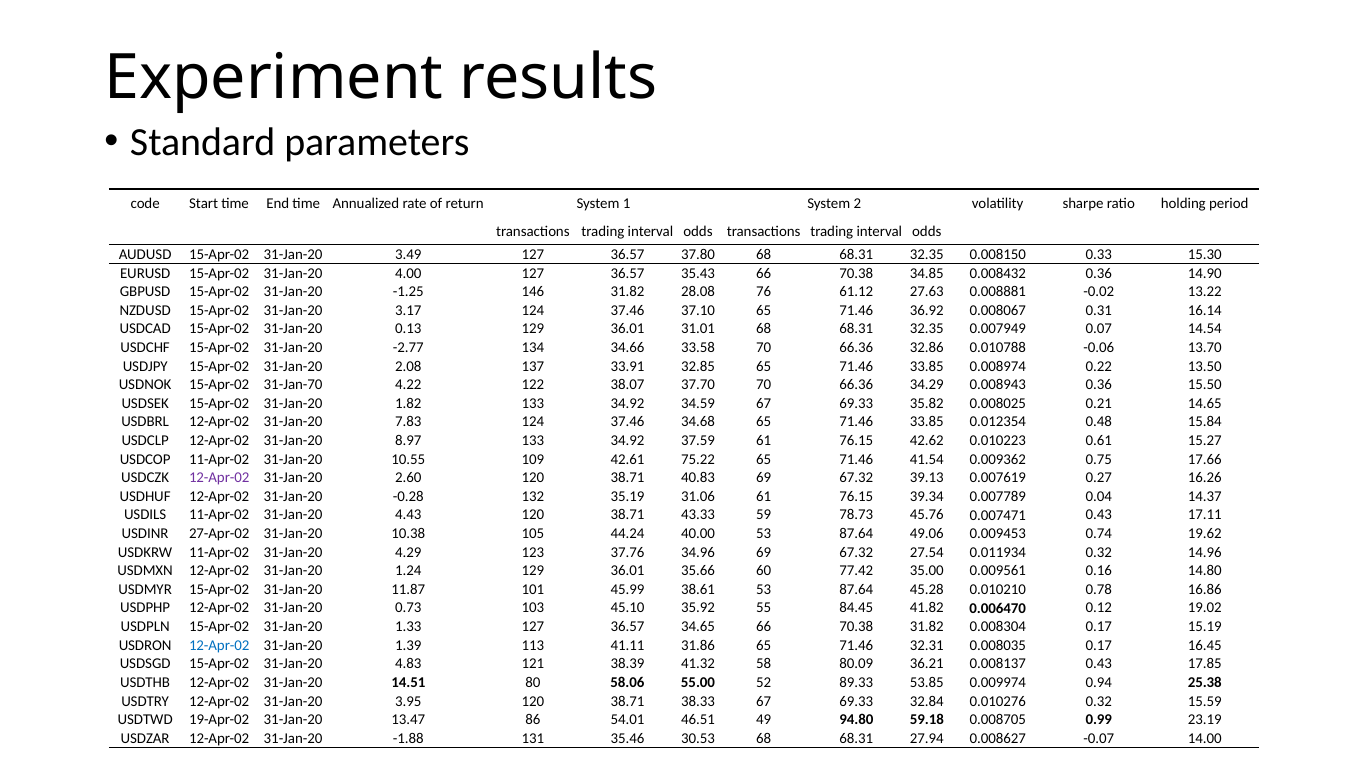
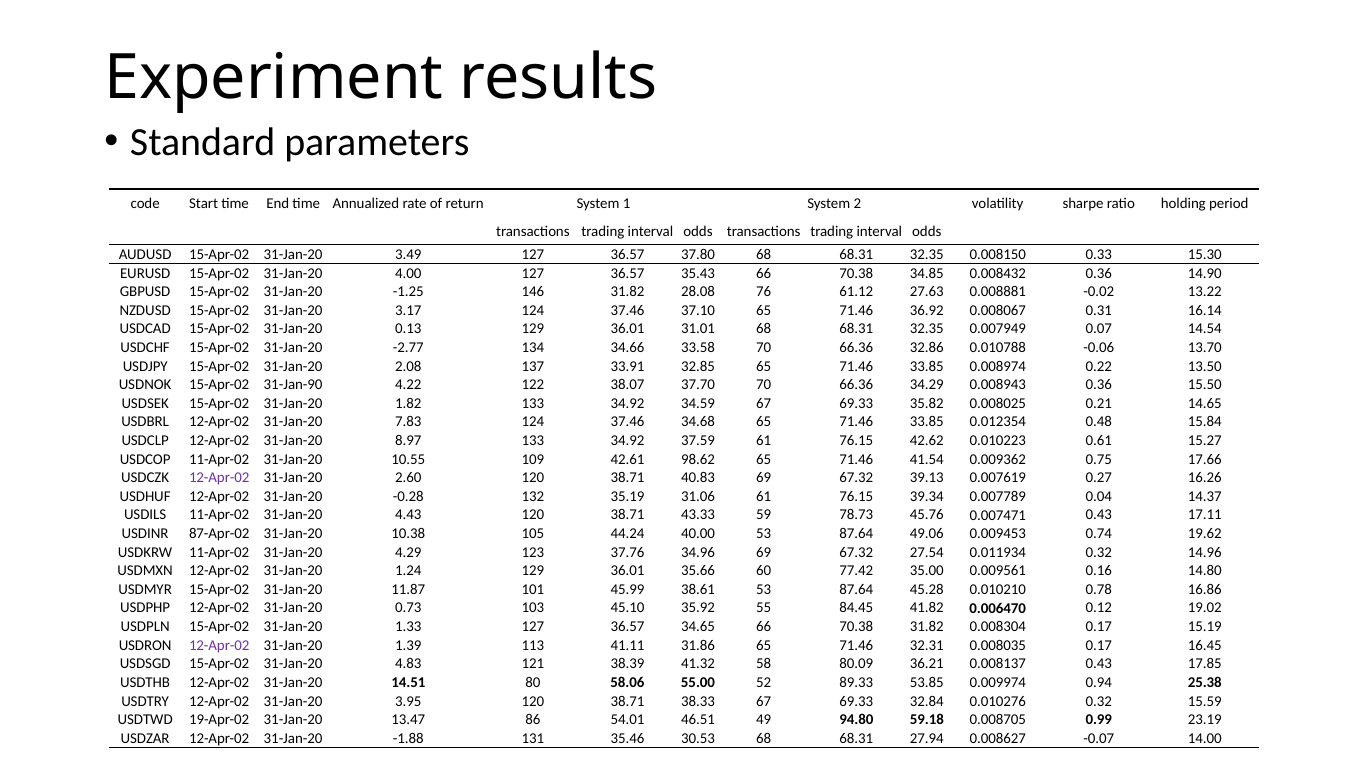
31-Jan-70: 31-Jan-70 -> 31-Jan-90
75.22: 75.22 -> 98.62
27-Apr-02: 27-Apr-02 -> 87-Apr-02
12-Apr-02 at (219, 646) colour: blue -> purple
